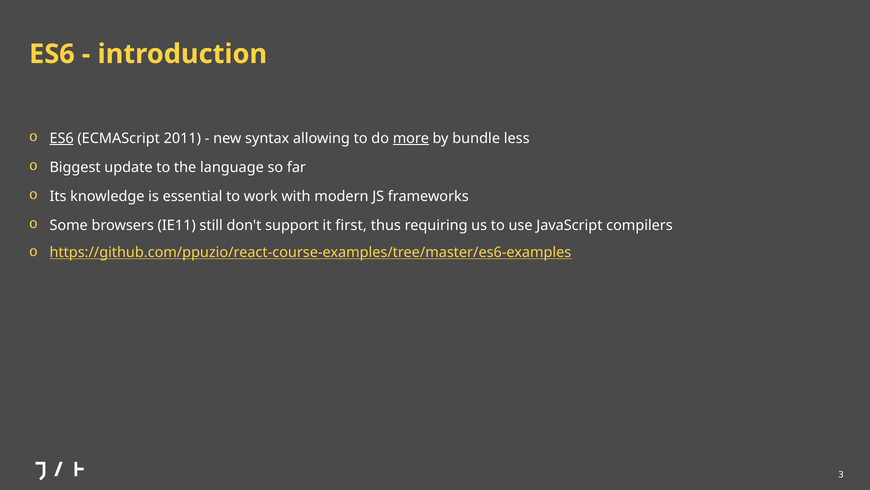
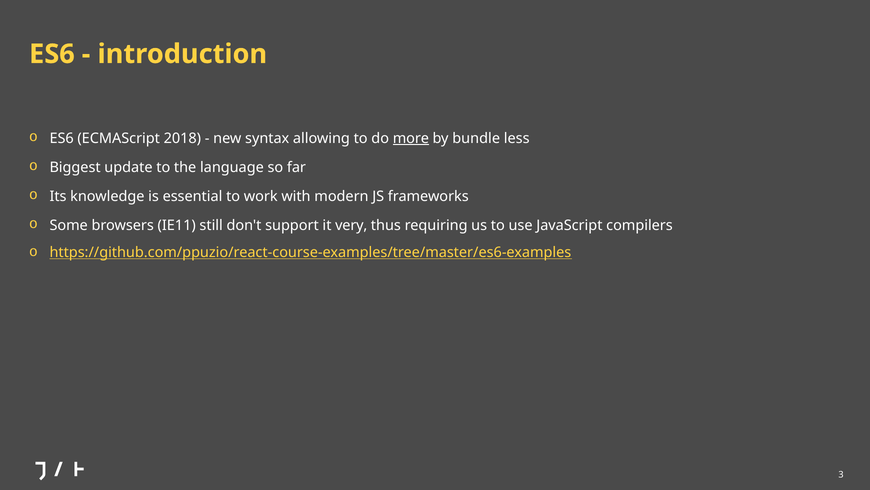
ES6 at (62, 138) underline: present -> none
2011: 2011 -> 2018
first: first -> very
